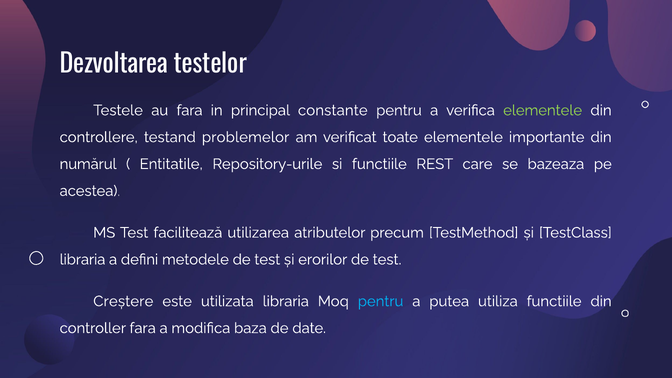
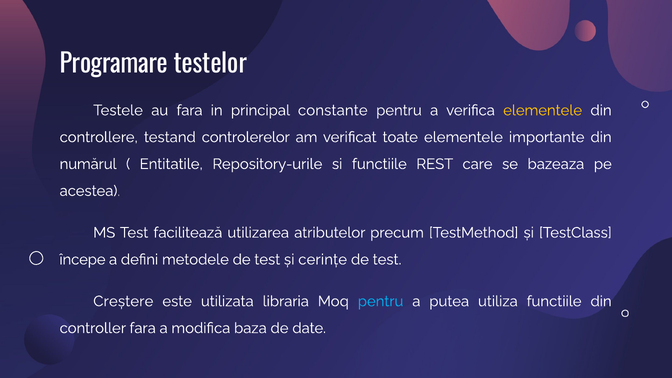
Dezvoltarea: Dezvoltarea -> Programare
elementele at (543, 110) colour: light green -> yellow
problemelor: problemelor -> controlerelor
libraria at (82, 260): libraria -> începe
erorilor: erorilor -> cerințe
